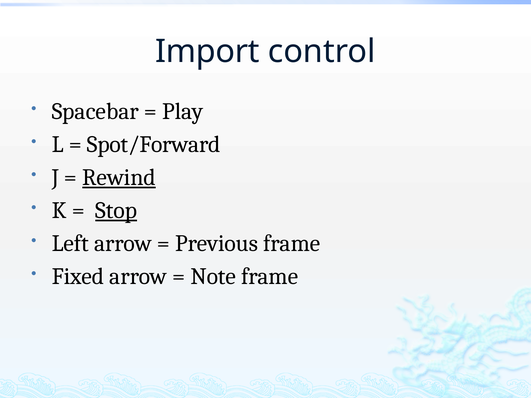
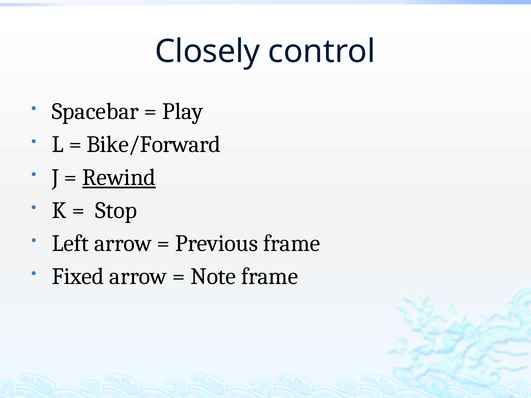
Import: Import -> Closely
Spot/Forward: Spot/Forward -> Bike/Forward
Stop underline: present -> none
